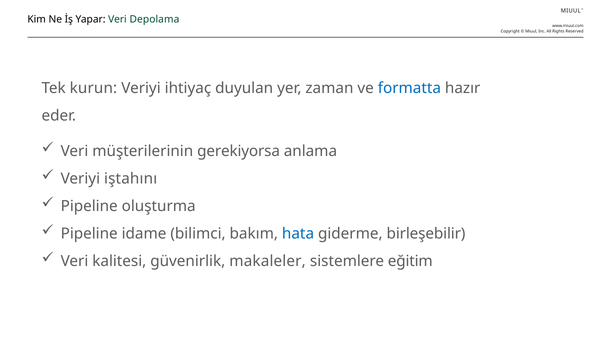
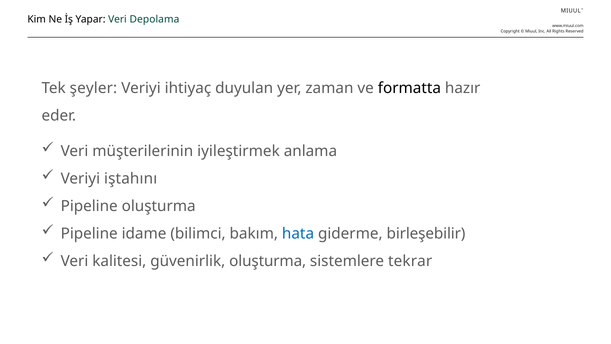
kurun: kurun -> şeyler
formatta colour: blue -> black
gerekiyorsa: gerekiyorsa -> iyileştirmek
güvenirlik makaleler: makaleler -> oluşturma
eğitim: eğitim -> tekrar
